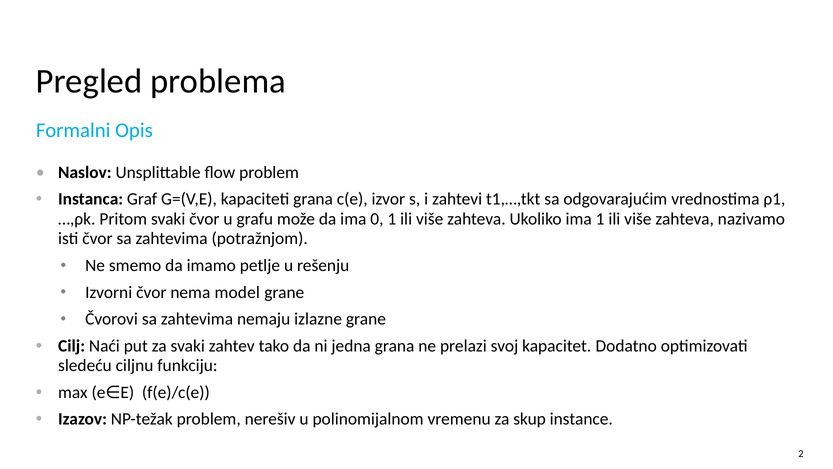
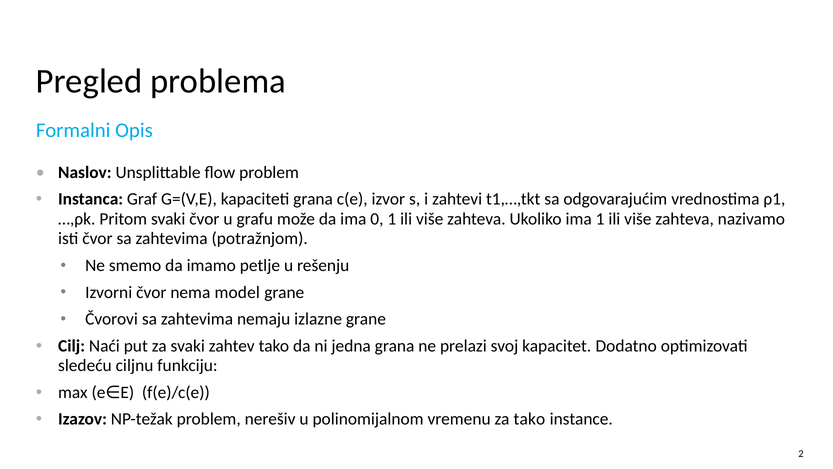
za skup: skup -> tako
